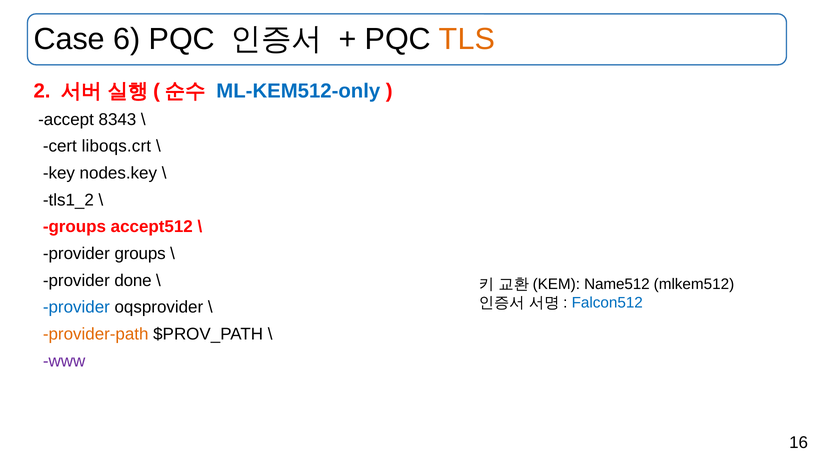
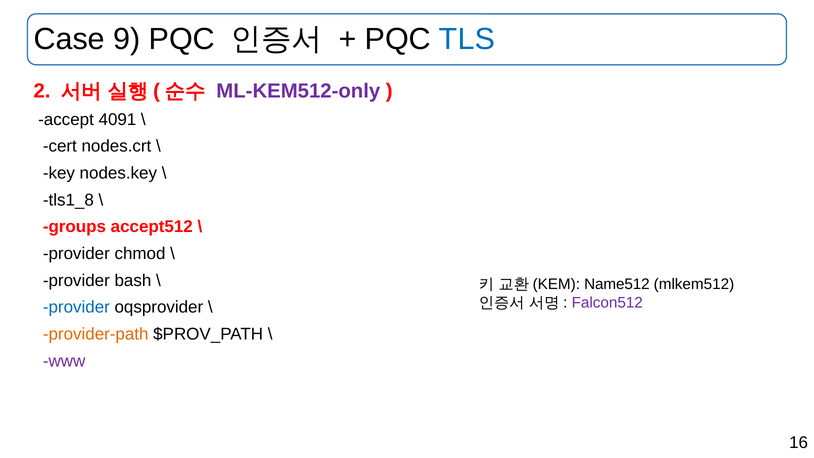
6: 6 -> 9
TLS colour: orange -> blue
ML-KEM512-only colour: blue -> purple
8343: 8343 -> 4091
liboqs.crt: liboqs.crt -> nodes.crt
tls1_2: tls1_2 -> tls1_8
provider groups: groups -> chmod
done: done -> bash
Falcon512 colour: blue -> purple
